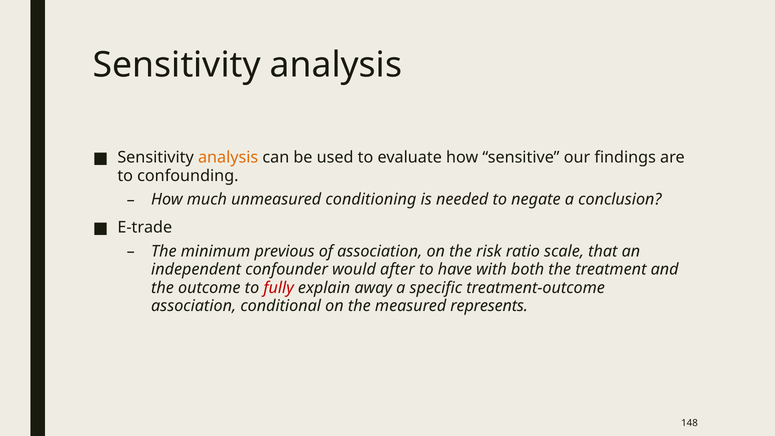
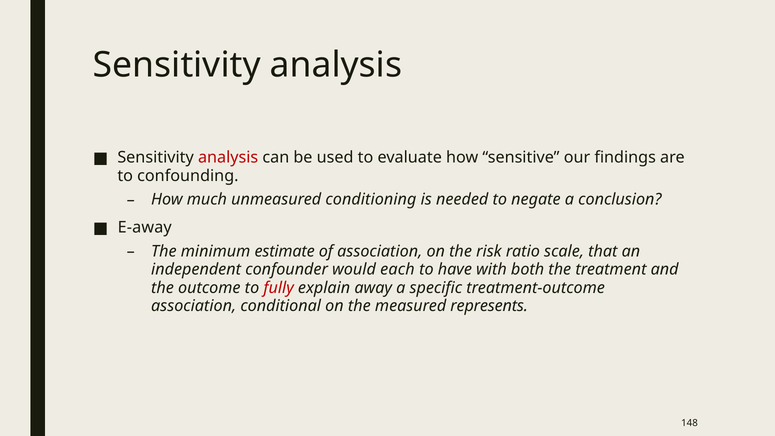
analysis at (228, 157) colour: orange -> red
E-trade: E-trade -> E-away
previous: previous -> estimate
after: after -> each
